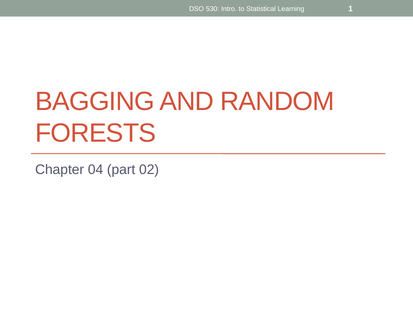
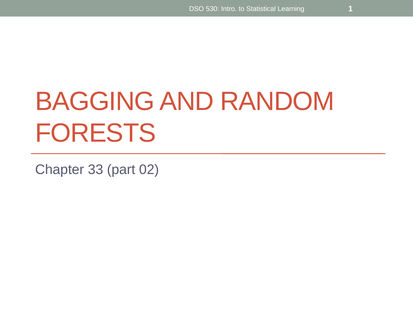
04: 04 -> 33
